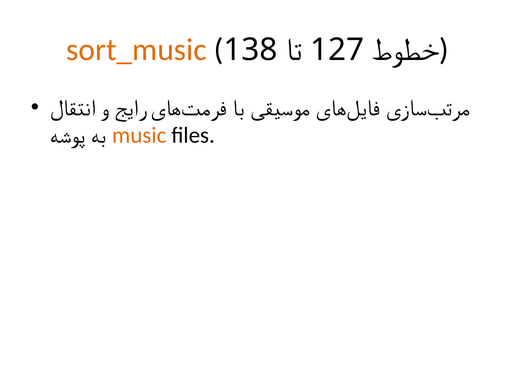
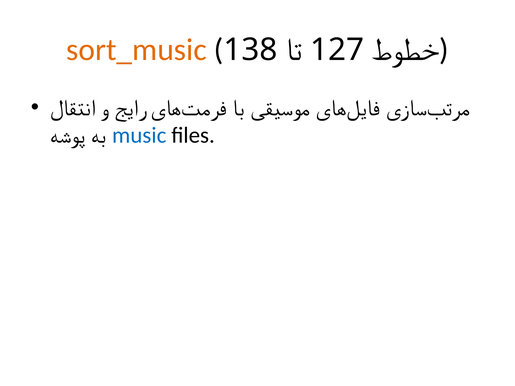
music colour: orange -> blue
